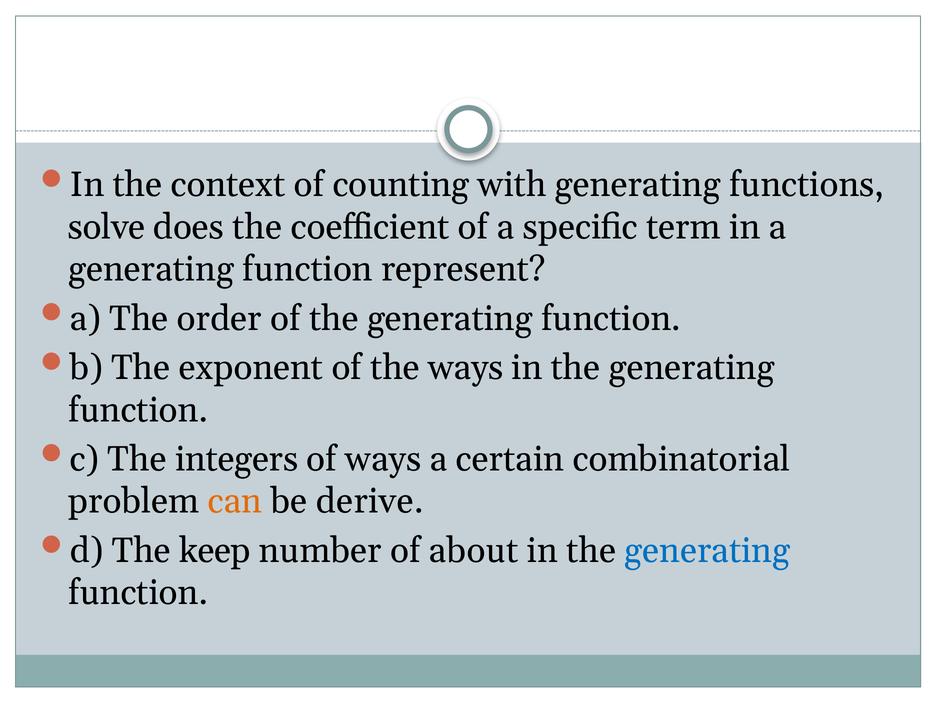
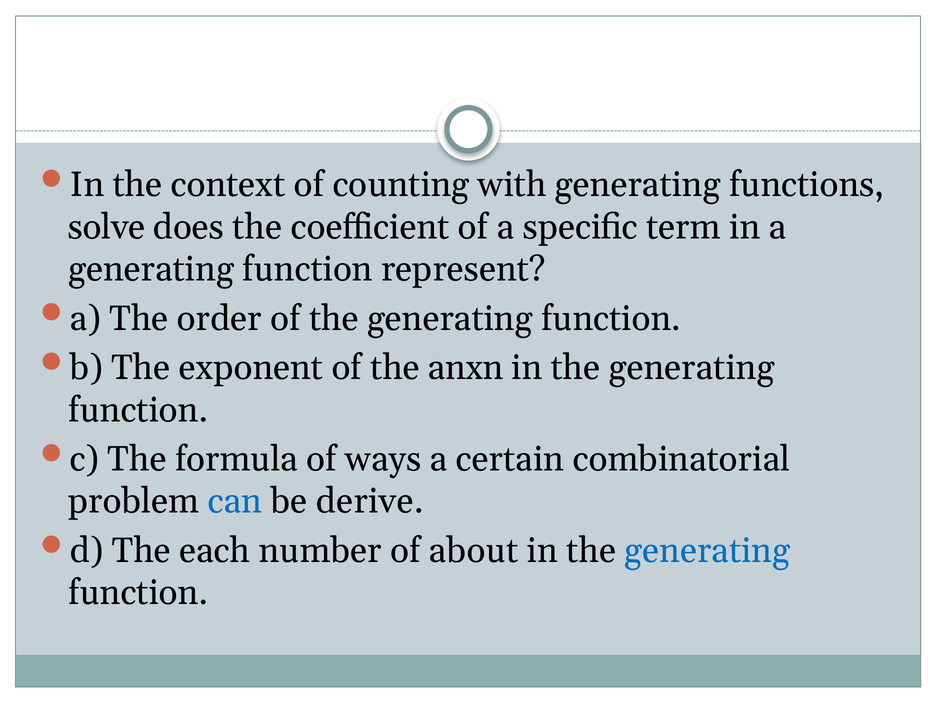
the ways: ways -> anxn
integers: integers -> formula
can colour: orange -> blue
keep: keep -> each
